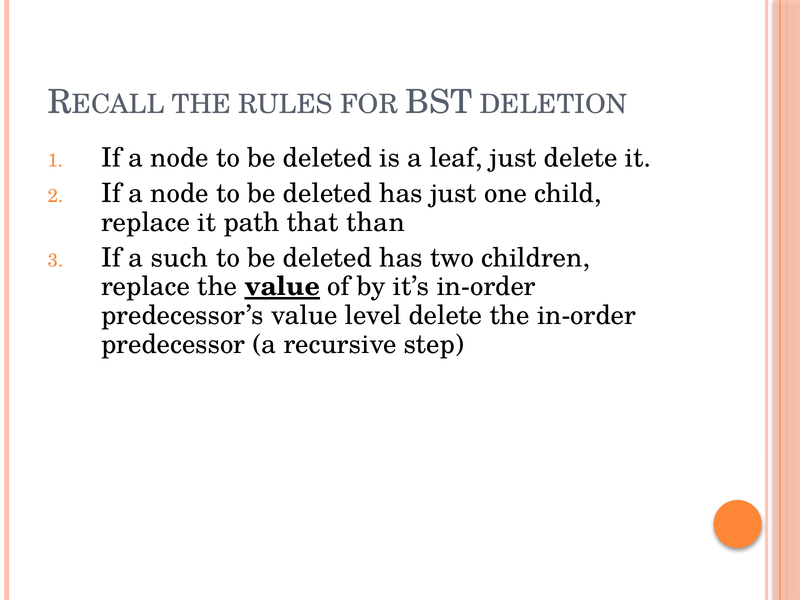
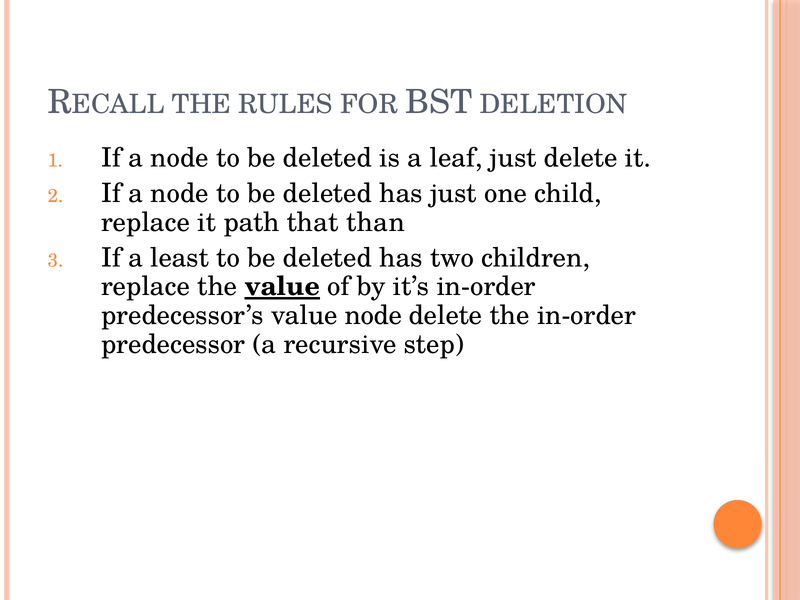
such: such -> least
value level: level -> node
